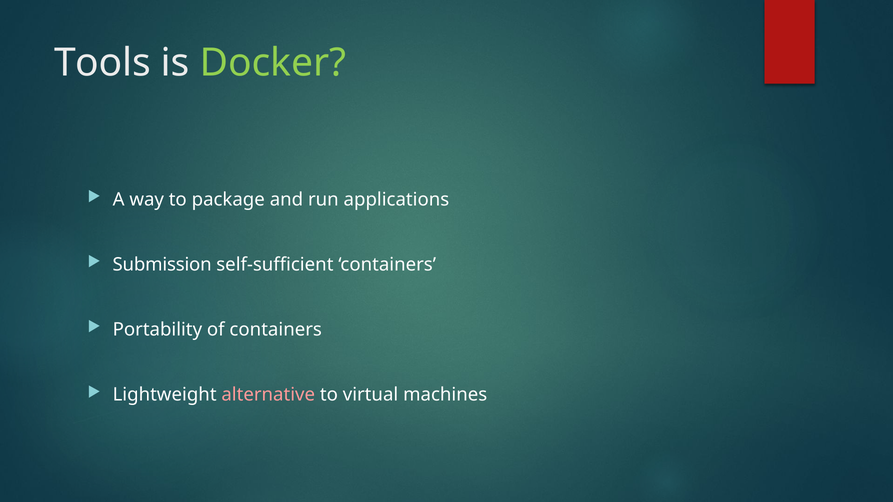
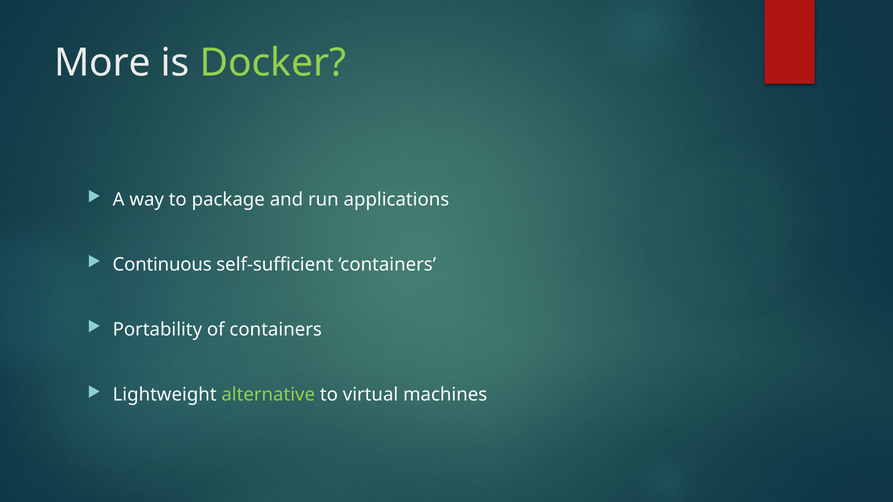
Tools: Tools -> More
Submission: Submission -> Continuous
alternative colour: pink -> light green
